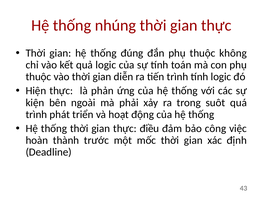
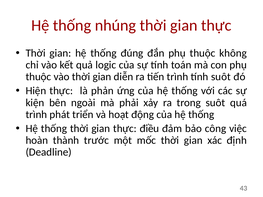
tính logic: logic -> suôt
